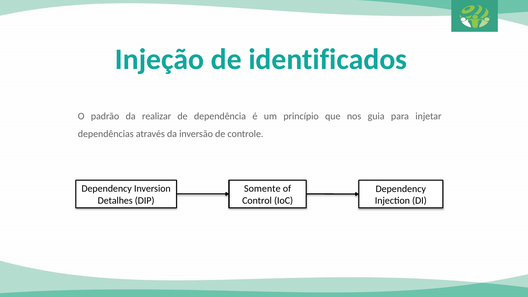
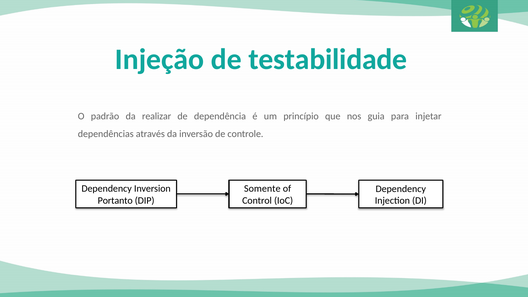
identificados: identificados -> testabilidade
Detalhes: Detalhes -> Portanto
